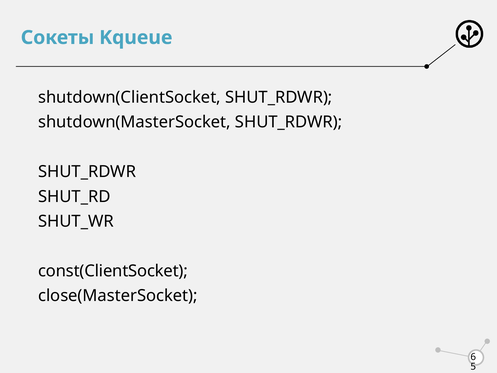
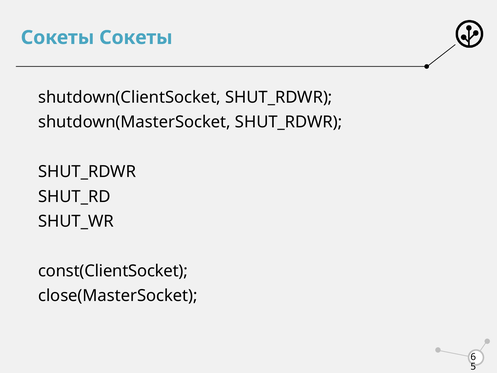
Сокеты Kqueue: Kqueue -> Сокеты
